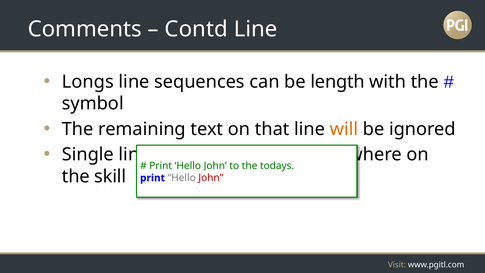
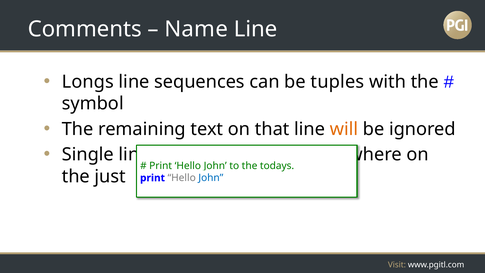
Contd: Contd -> Name
length: length -> tuples
skill: skill -> just
John at (211, 178) colour: red -> blue
